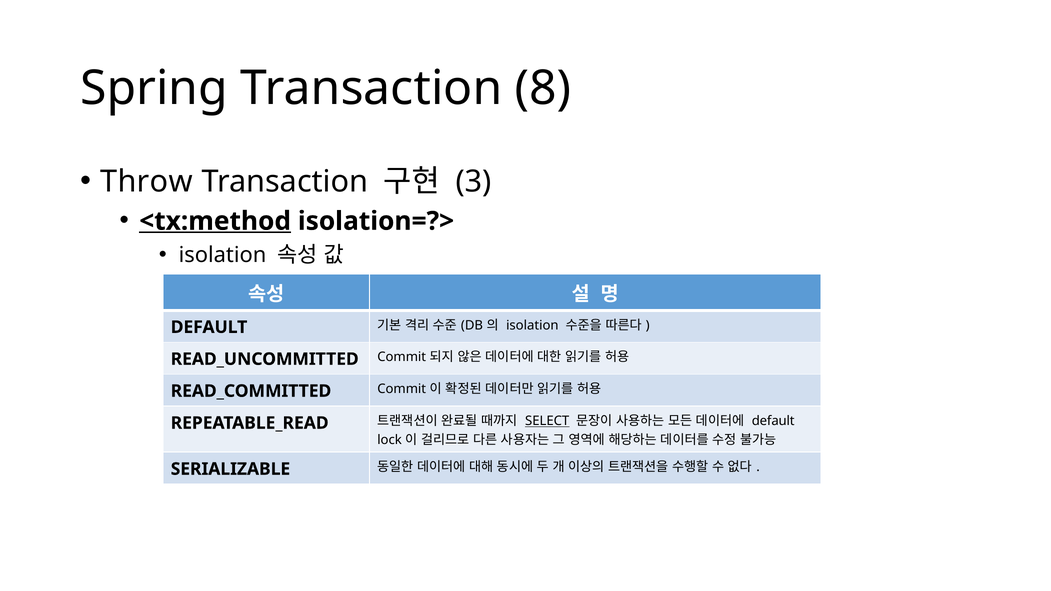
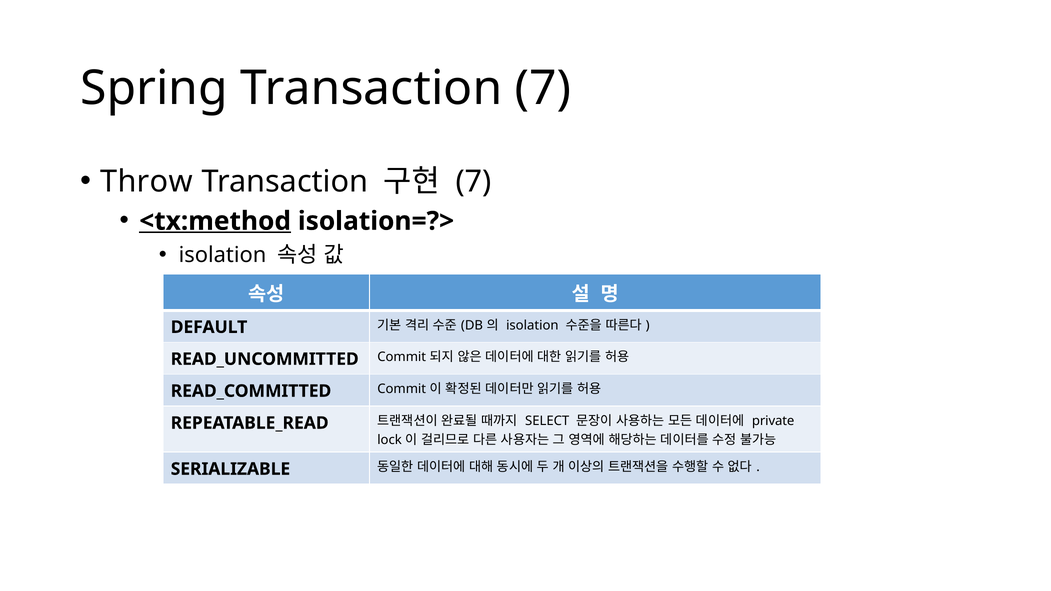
Transaction 8: 8 -> 7
3 at (474, 182): 3 -> 7
SELECT underline: present -> none
default at (773, 421): default -> private
